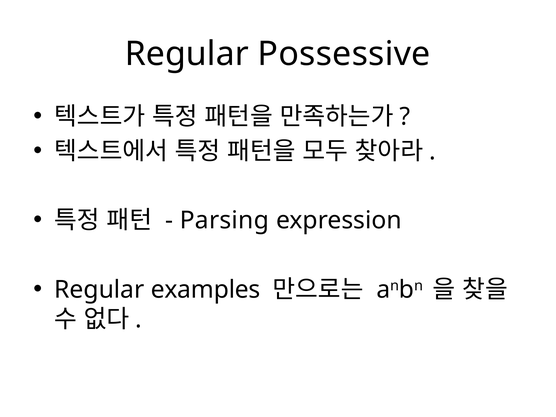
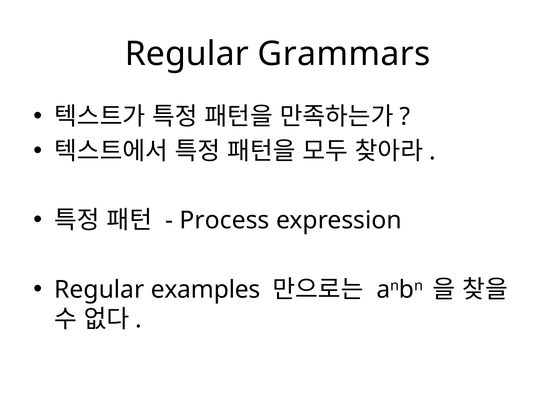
Possessive: Possessive -> Grammars
Parsing: Parsing -> Process
